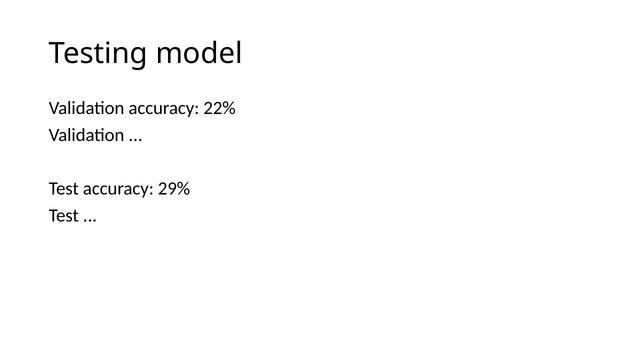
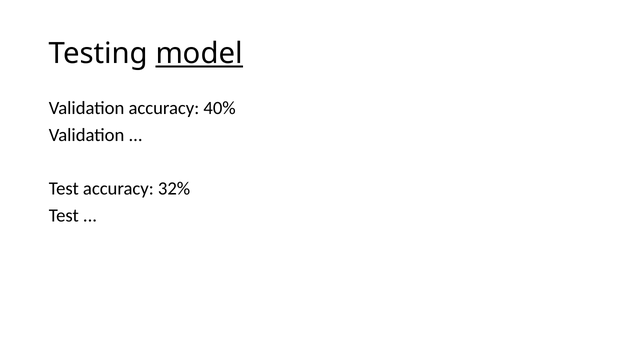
model underline: none -> present
22%: 22% -> 40%
29%: 29% -> 32%
